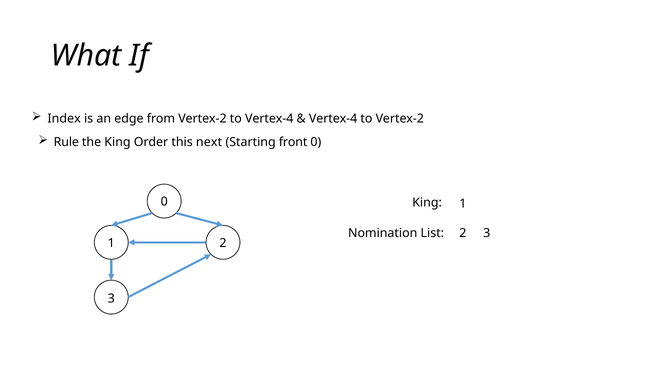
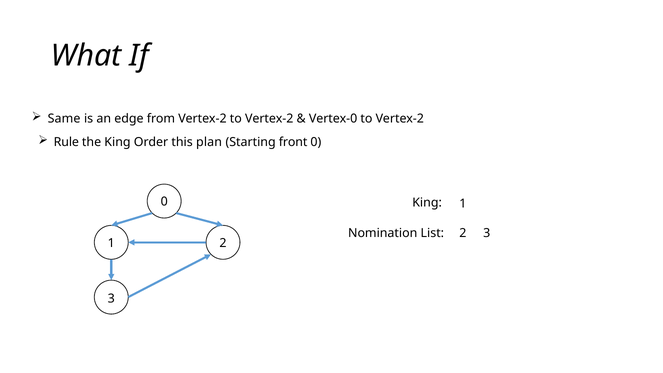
Index: Index -> Same
Vertex-2 to Vertex-4: Vertex-4 -> Vertex-2
Vertex-4 at (333, 119): Vertex-4 -> Vertex-0
next: next -> plan
